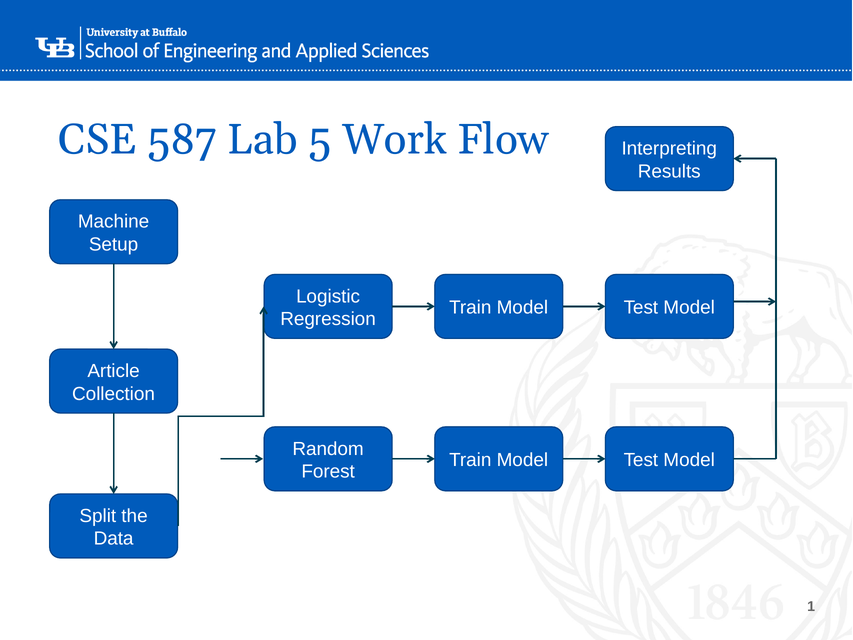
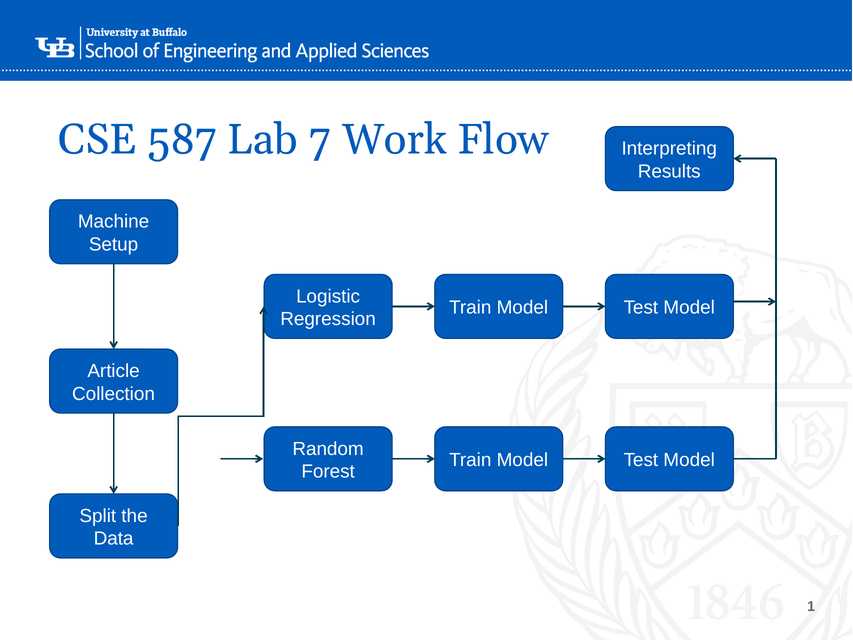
5: 5 -> 7
